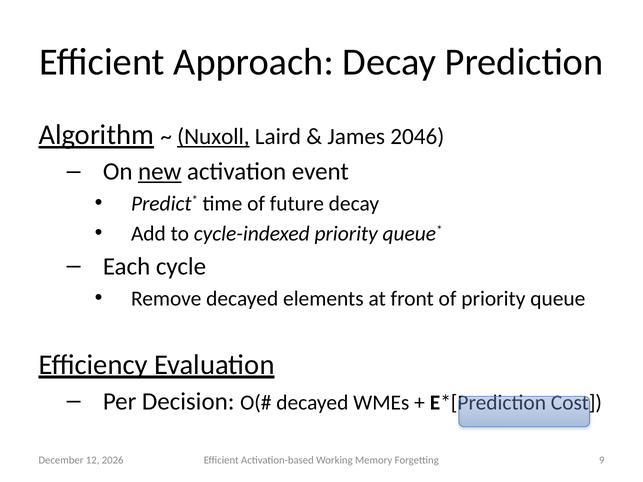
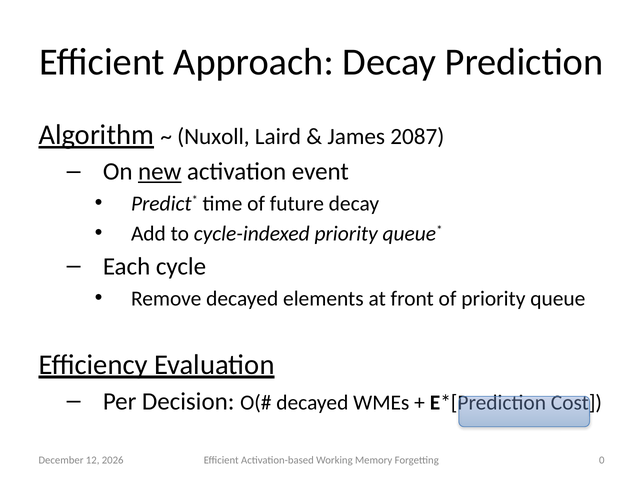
Nuxoll underline: present -> none
2046: 2046 -> 2087
9: 9 -> 0
